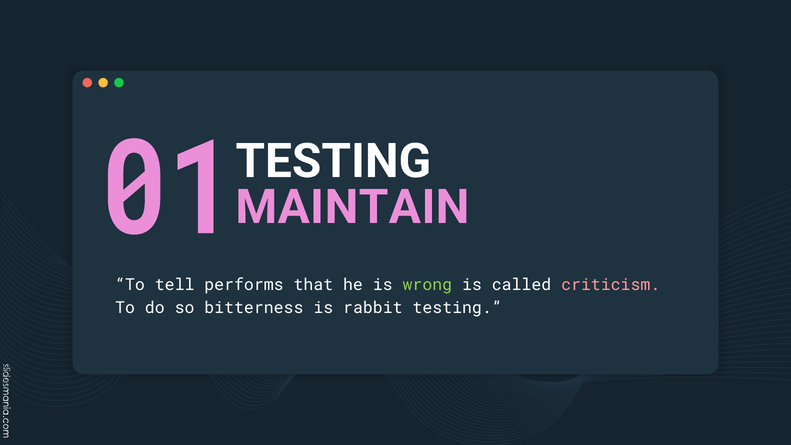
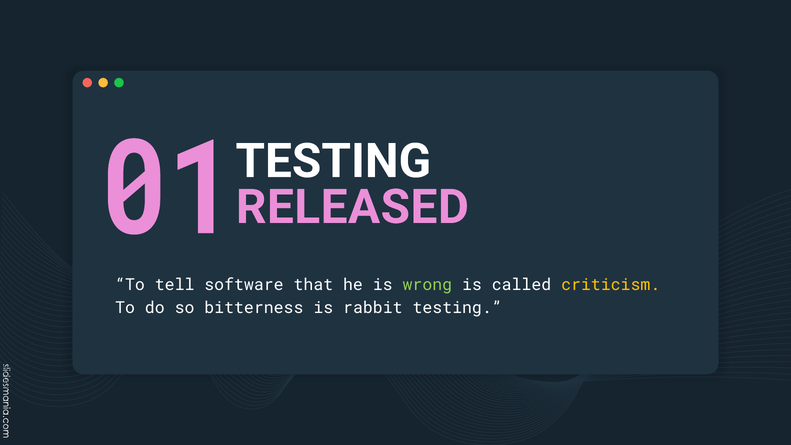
MAINTAIN: MAINTAIN -> RELEASED
performs: performs -> software
criticism colour: pink -> yellow
